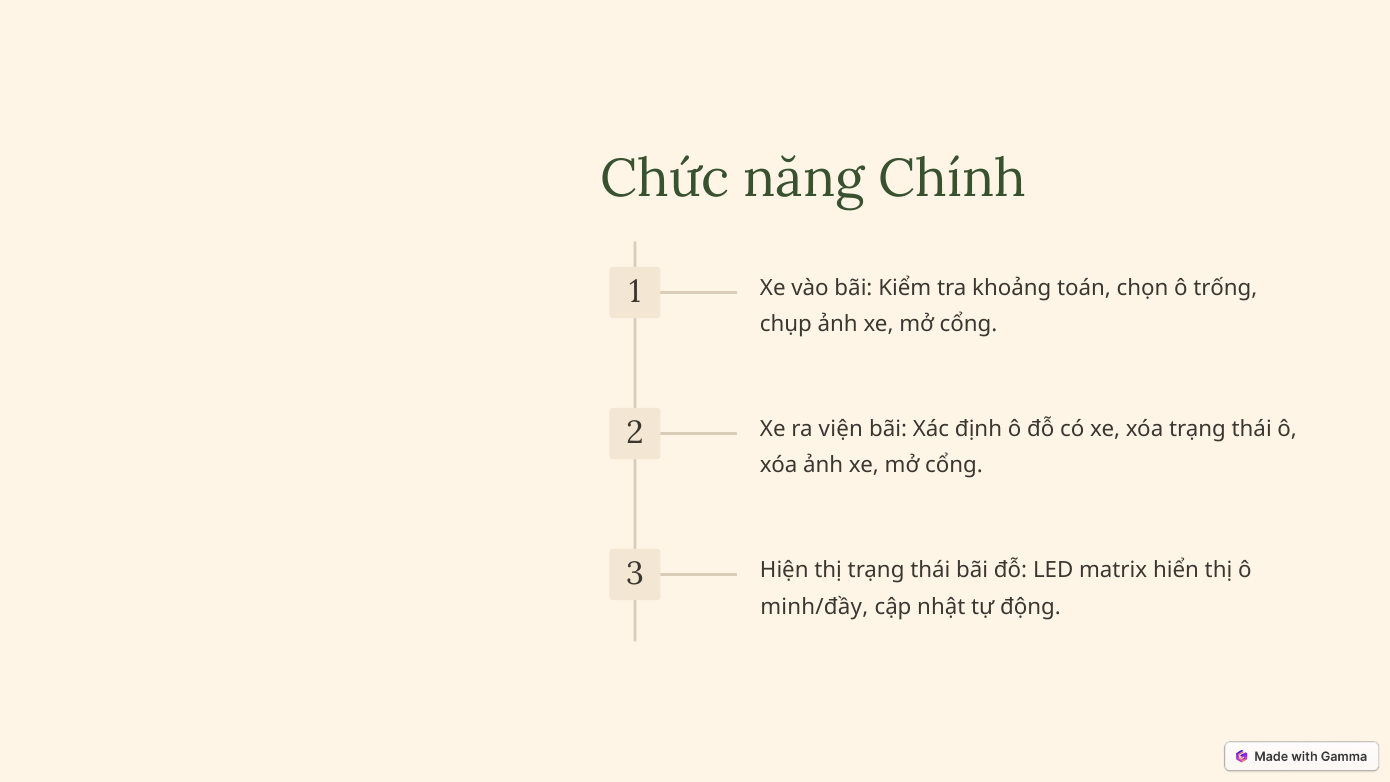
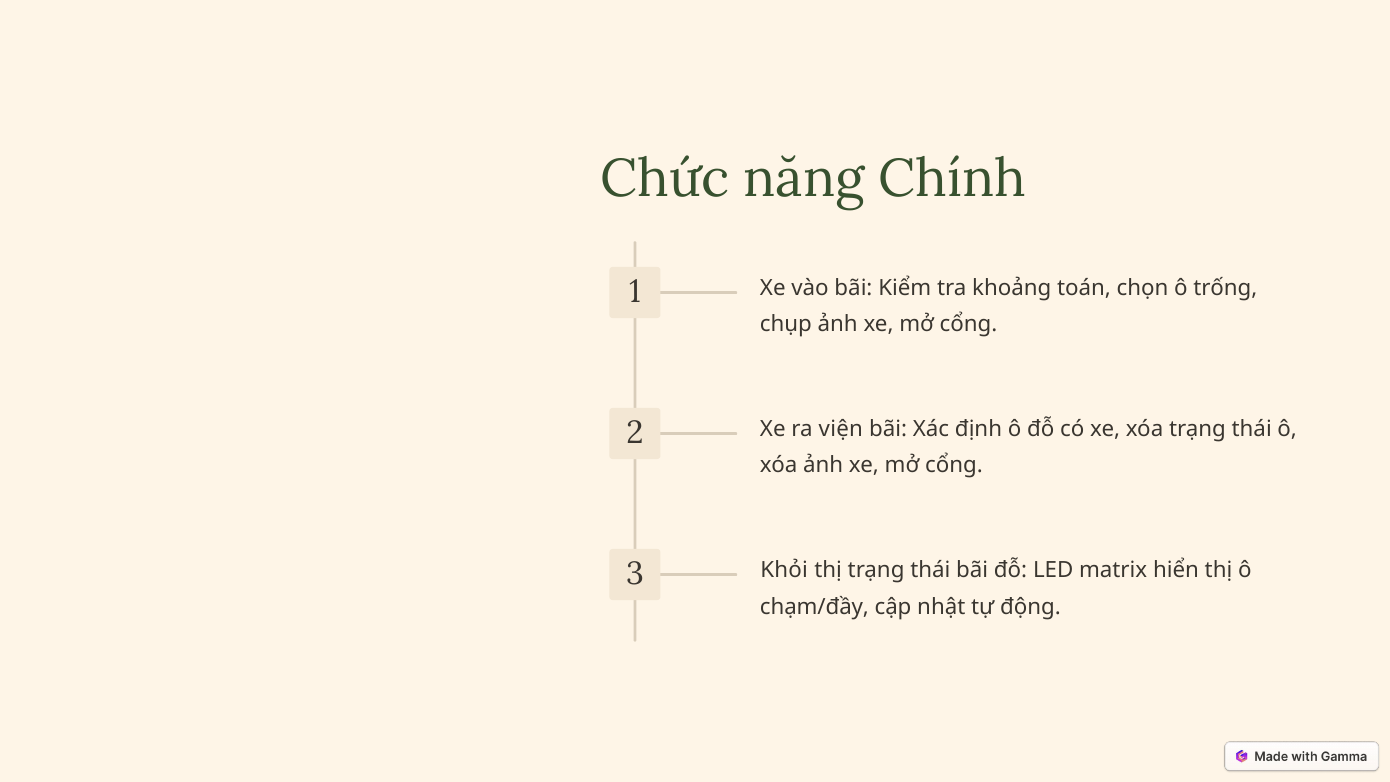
Hiện: Hiện -> Khỏi
minh/đầy: minh/đầy -> chạm/đầy
